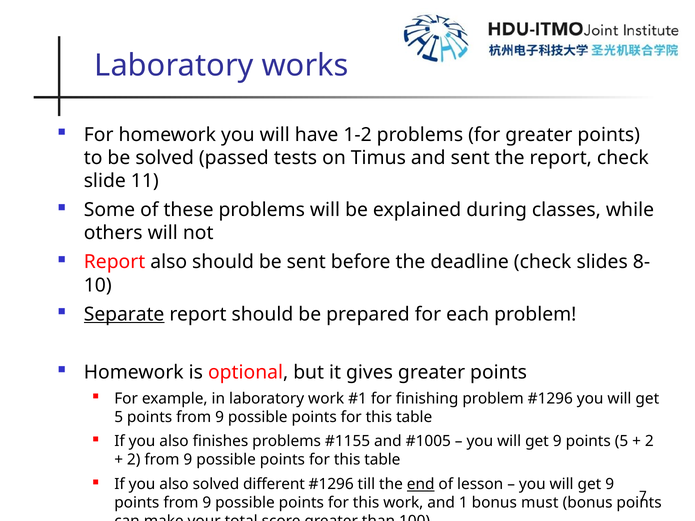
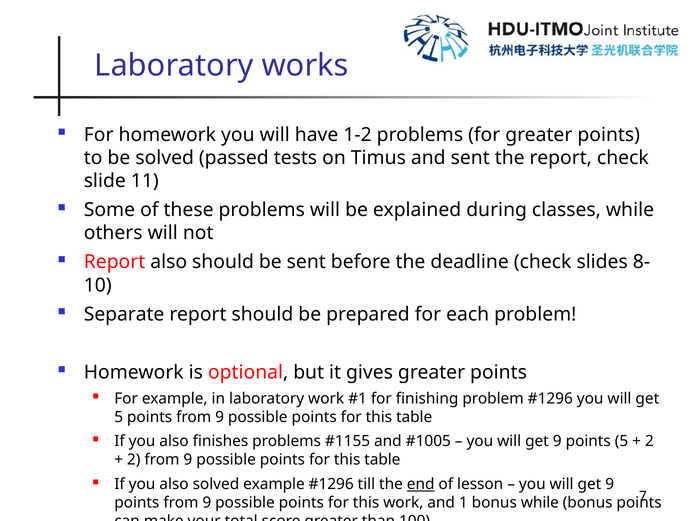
Separate underline: present -> none
solved different: different -> example
bonus must: must -> while
